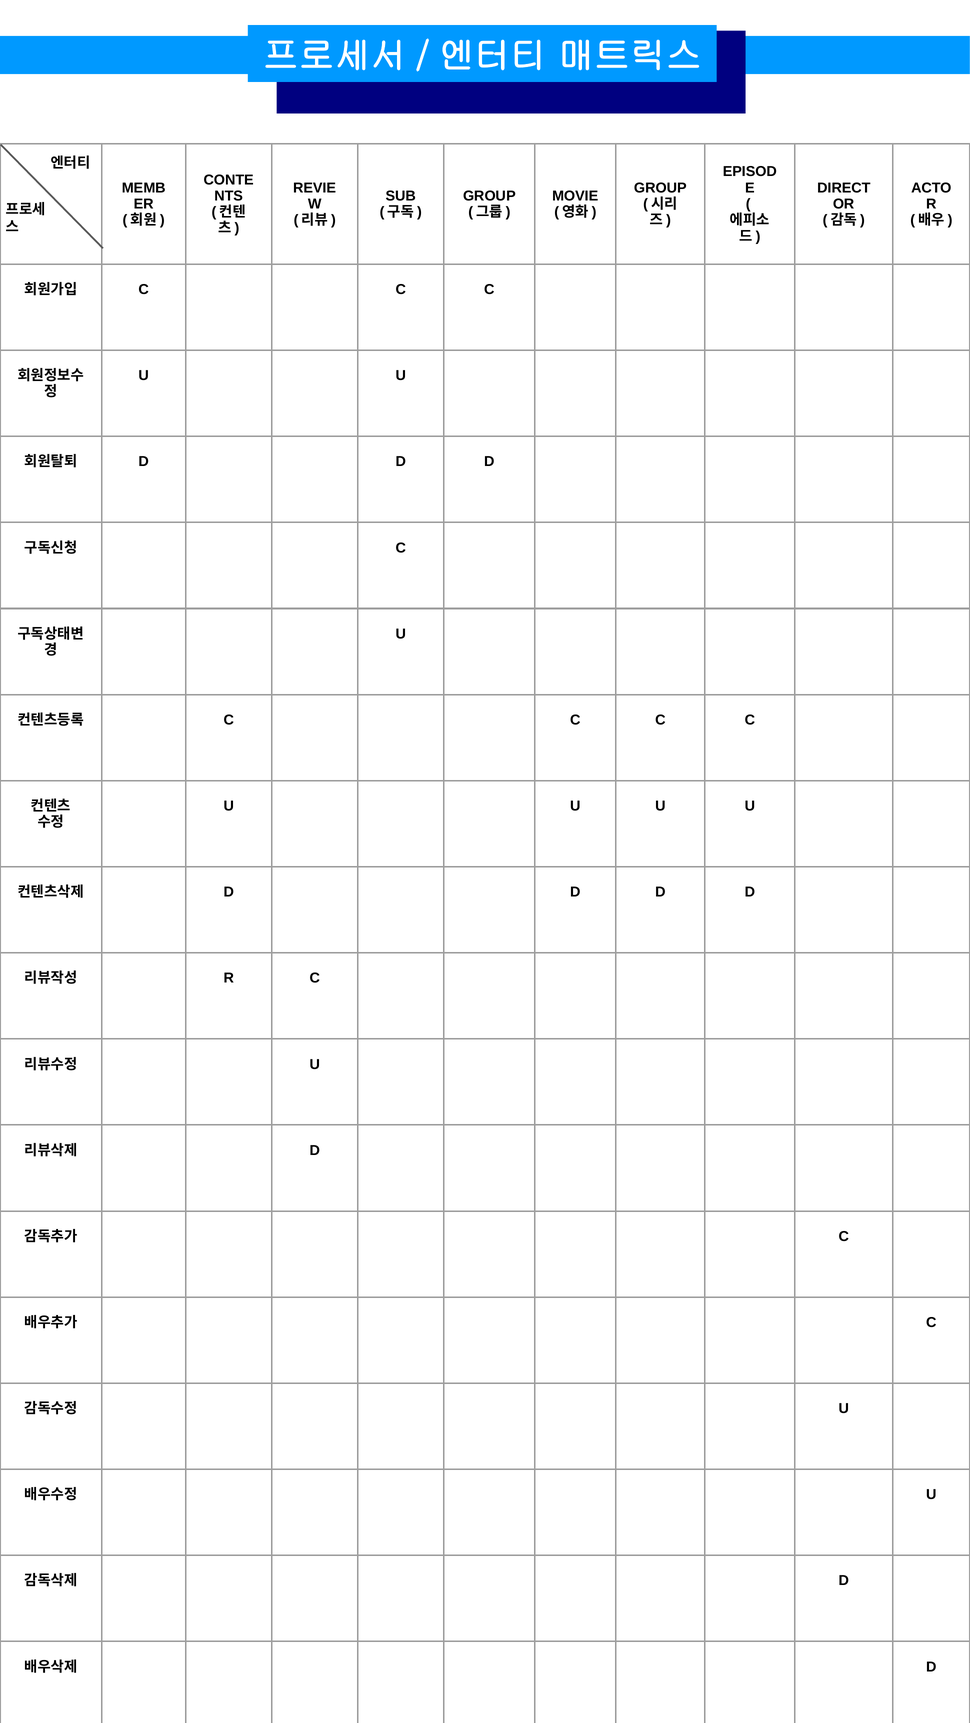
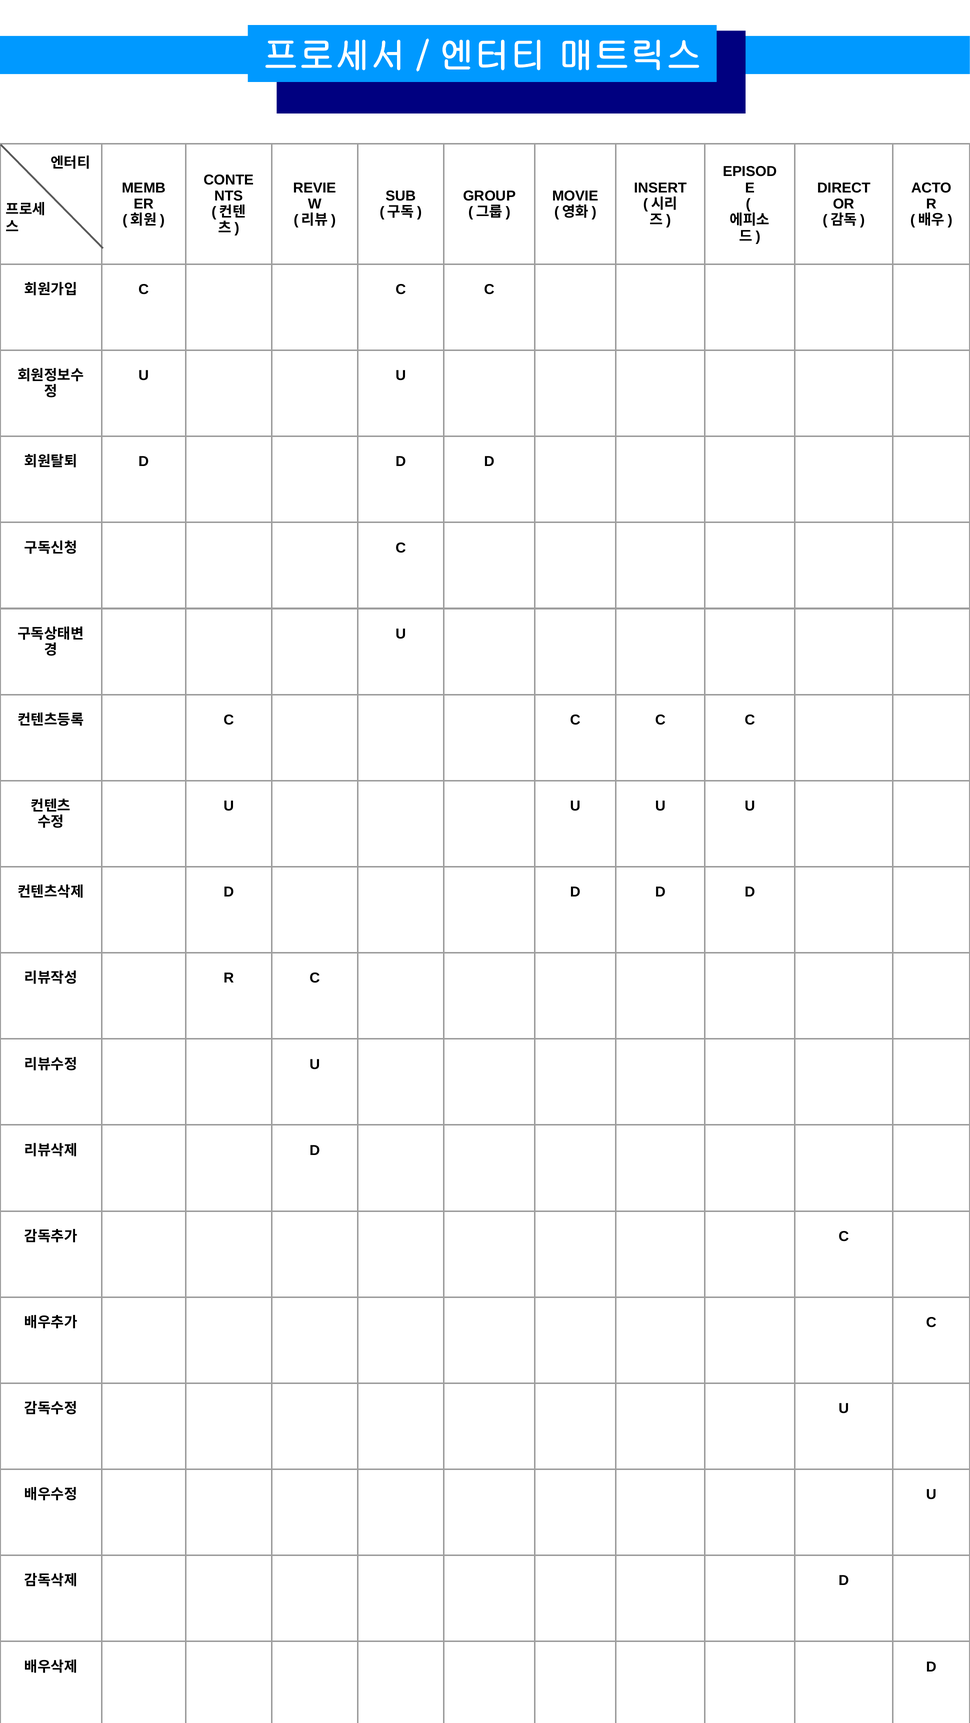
GROUP at (660, 188): GROUP -> INSERT
